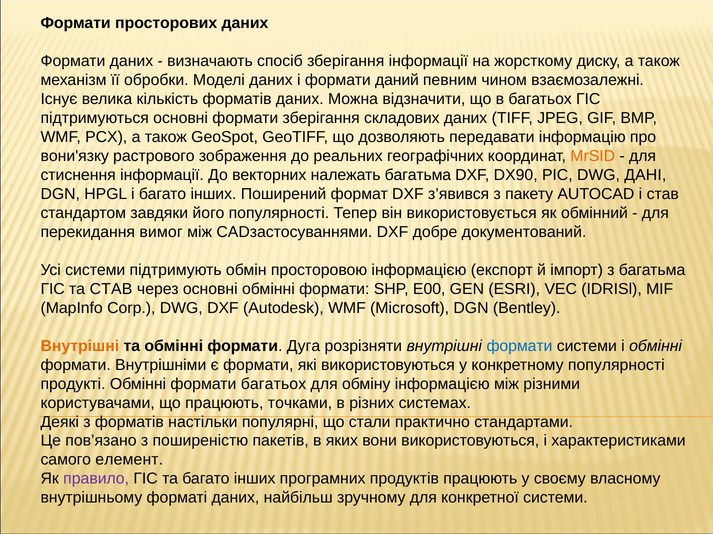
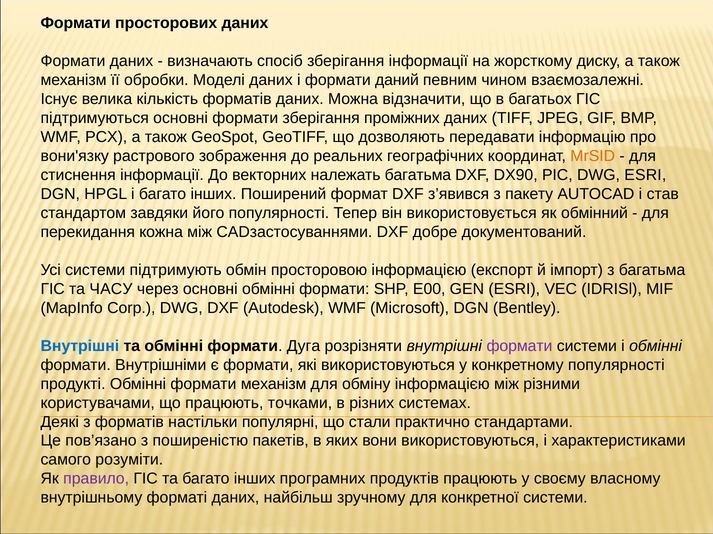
складових: складових -> проміжних
DWG ДАНІ: ДАНІ -> ESRI
вимог: вимог -> кожна
та СТАВ: СТАВ -> ЧАСУ
Внутрішні at (80, 346) colour: orange -> blue
формати at (519, 346) colour: blue -> purple
формати багатьох: багатьох -> механізм
елемент: елемент -> розуміти
